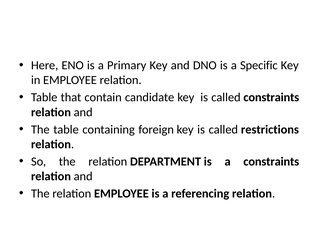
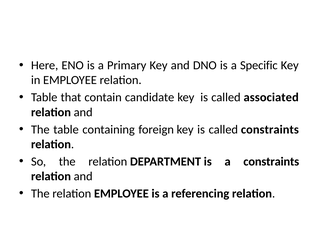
called constraints: constraints -> associated
called restrictions: restrictions -> constraints
